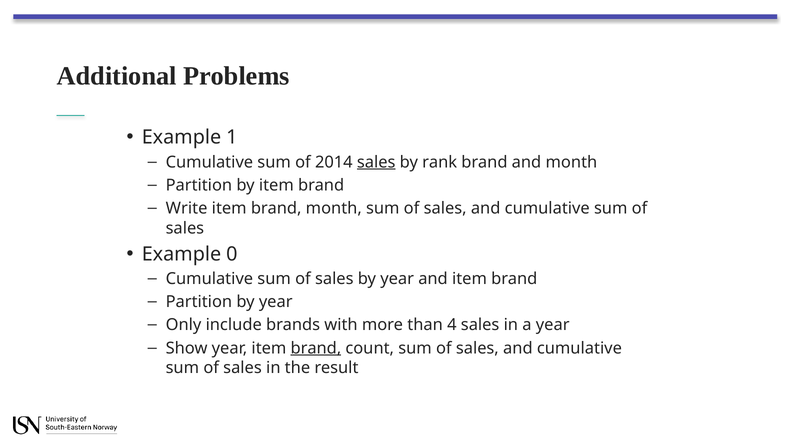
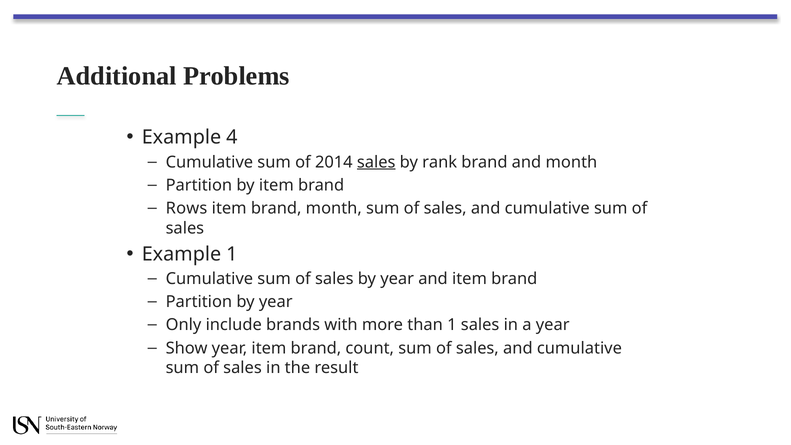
1: 1 -> 4
Write: Write -> Rows
Example 0: 0 -> 1
than 4: 4 -> 1
brand at (316, 348) underline: present -> none
